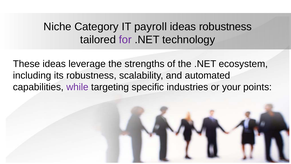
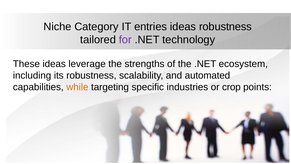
payroll: payroll -> entries
while colour: purple -> orange
your: your -> crop
